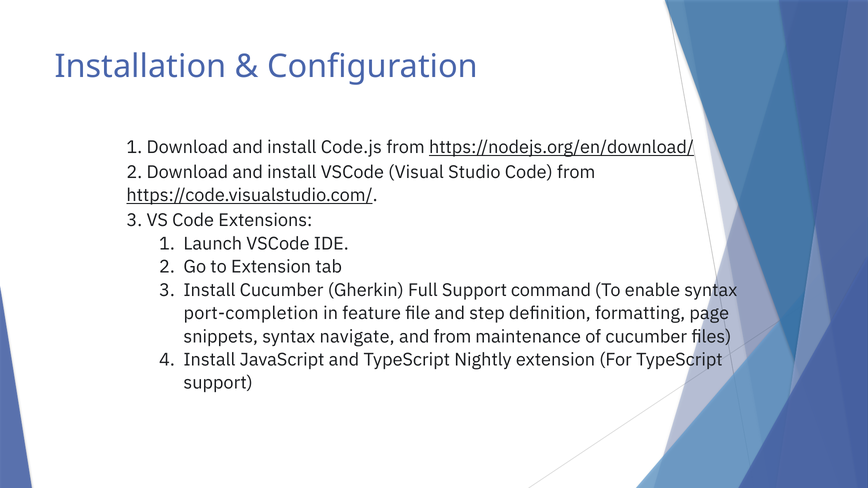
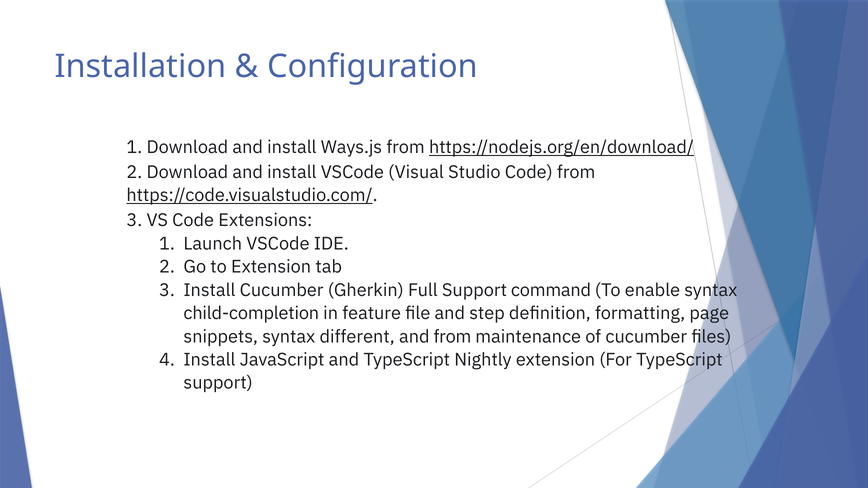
Code.js: Code.js -> Ways.js
port-completion: port-completion -> child-completion
navigate: navigate -> different
